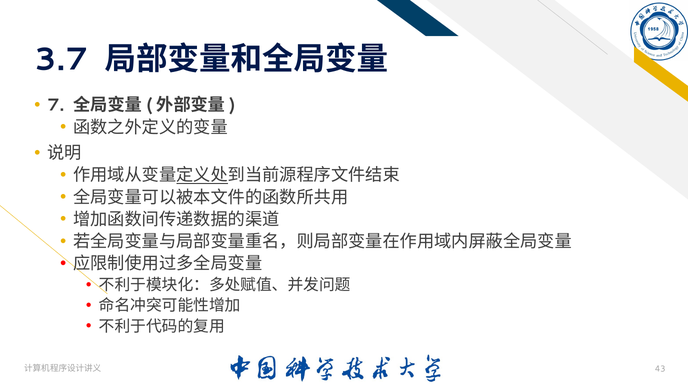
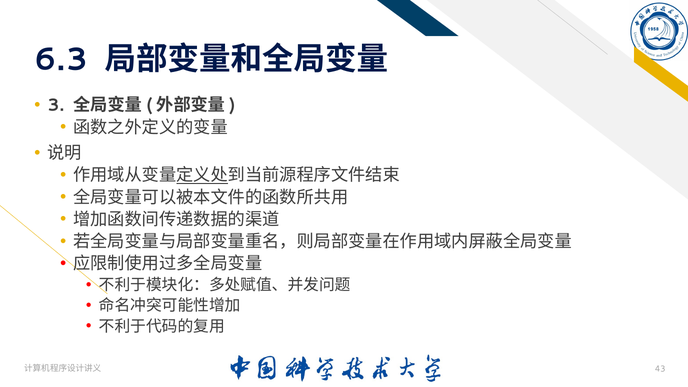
3.7: 3.7 -> 6.3
7: 7 -> 3
